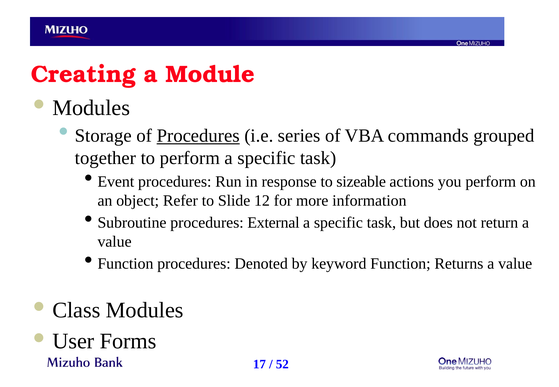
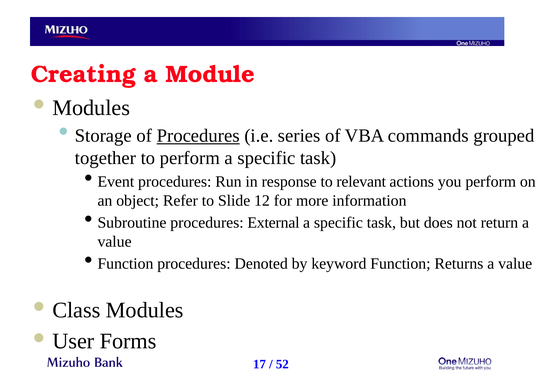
sizeable: sizeable -> relevant
